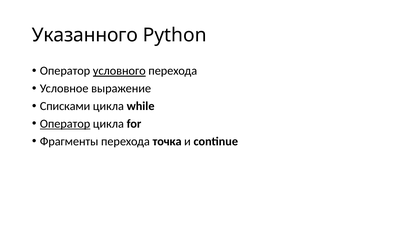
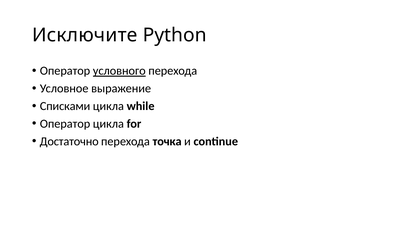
Указанного: Указанного -> Исключите
Оператор at (65, 124) underline: present -> none
Фрагменты: Фрагменты -> Достаточно
